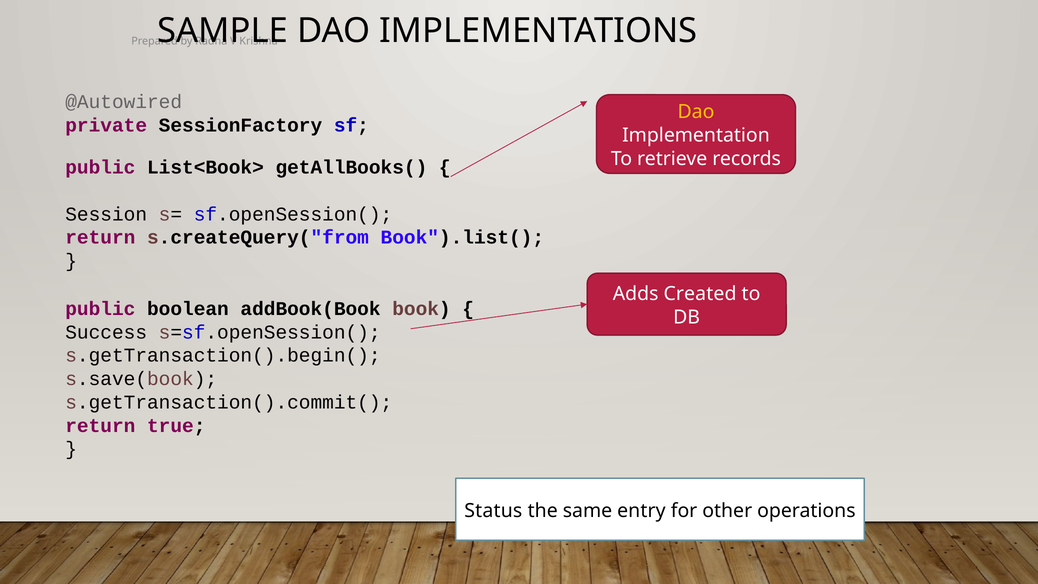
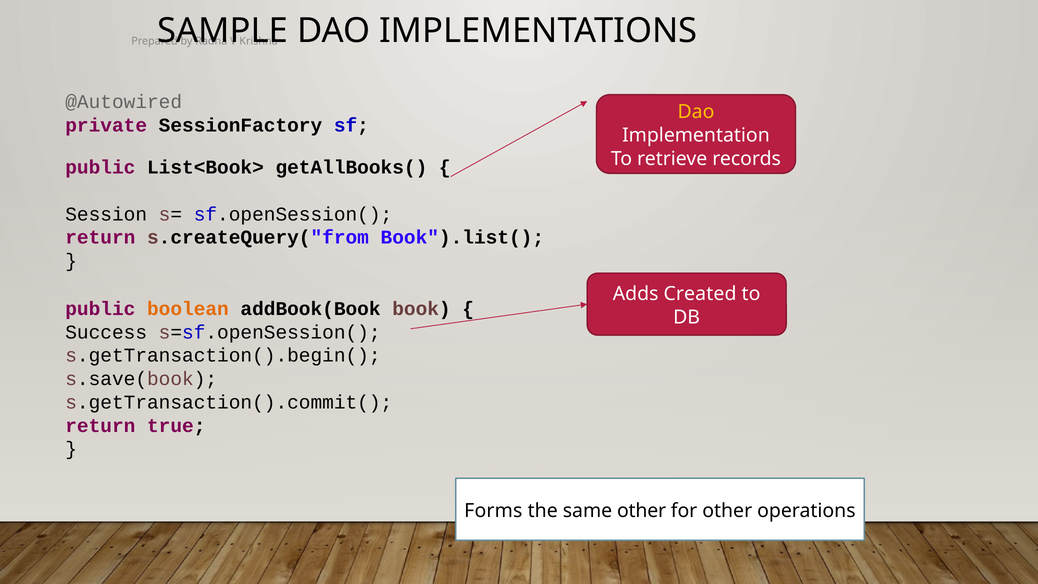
boolean colour: black -> orange
Status: Status -> Forms
same entry: entry -> other
